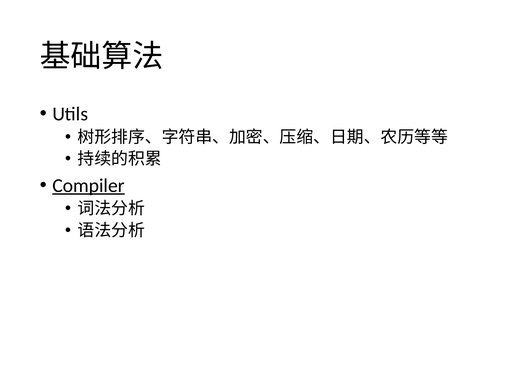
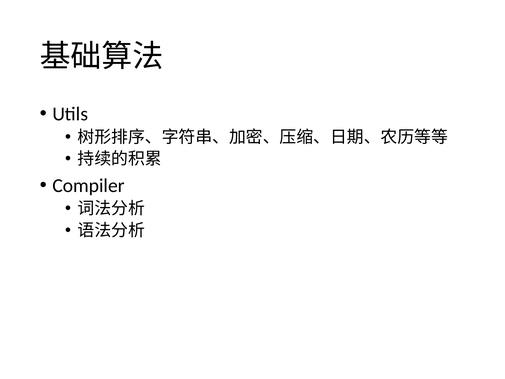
Compiler underline: present -> none
